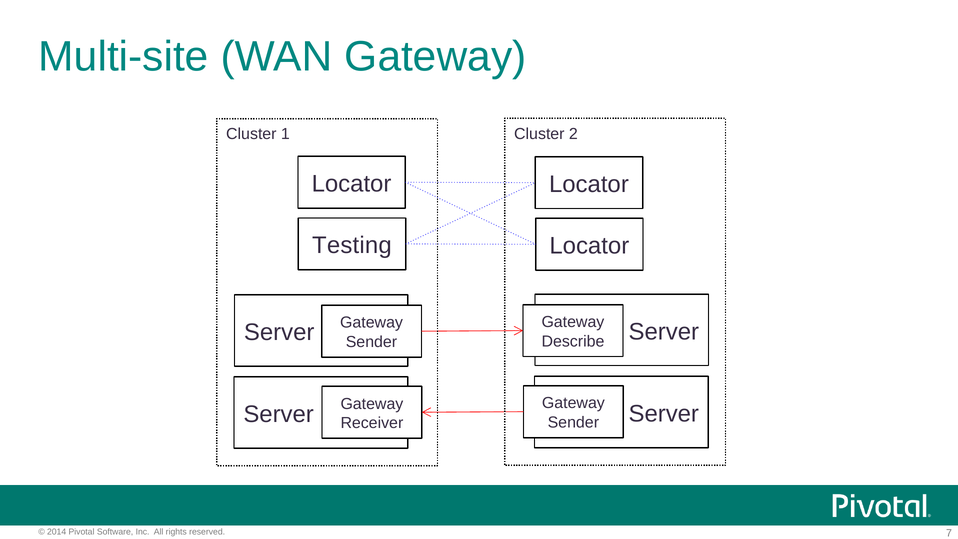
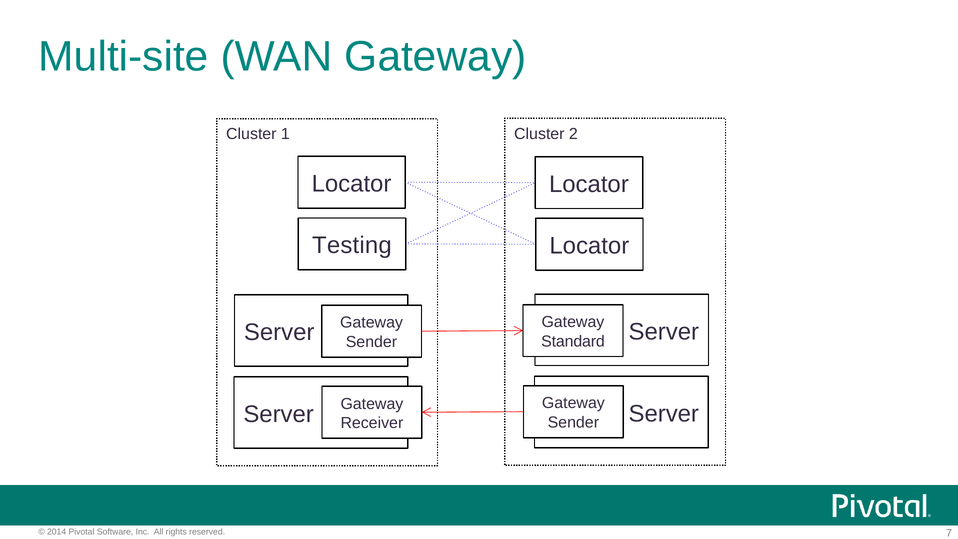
Describe: Describe -> Standard
